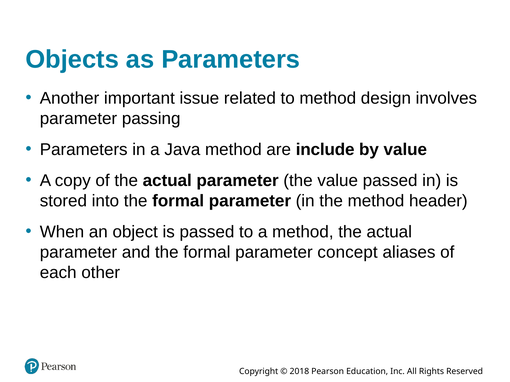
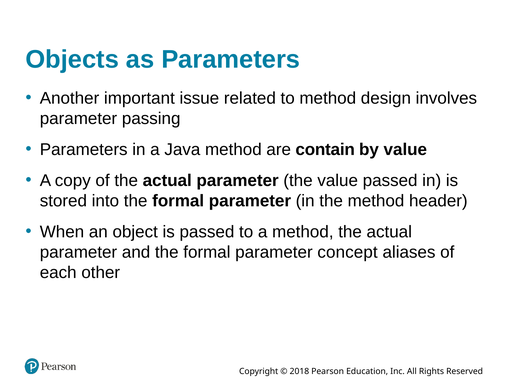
include: include -> contain
